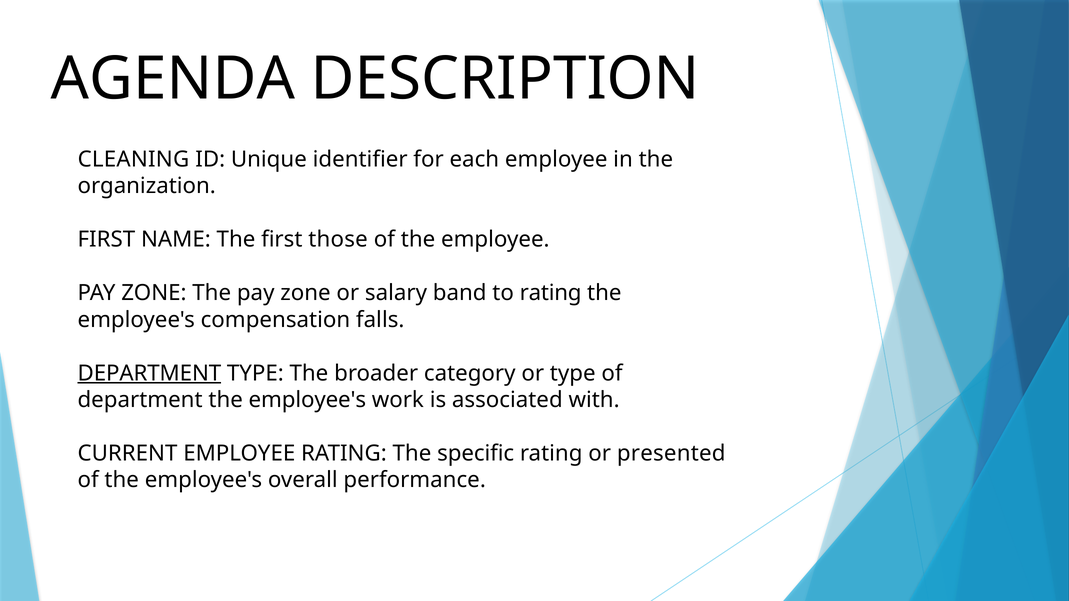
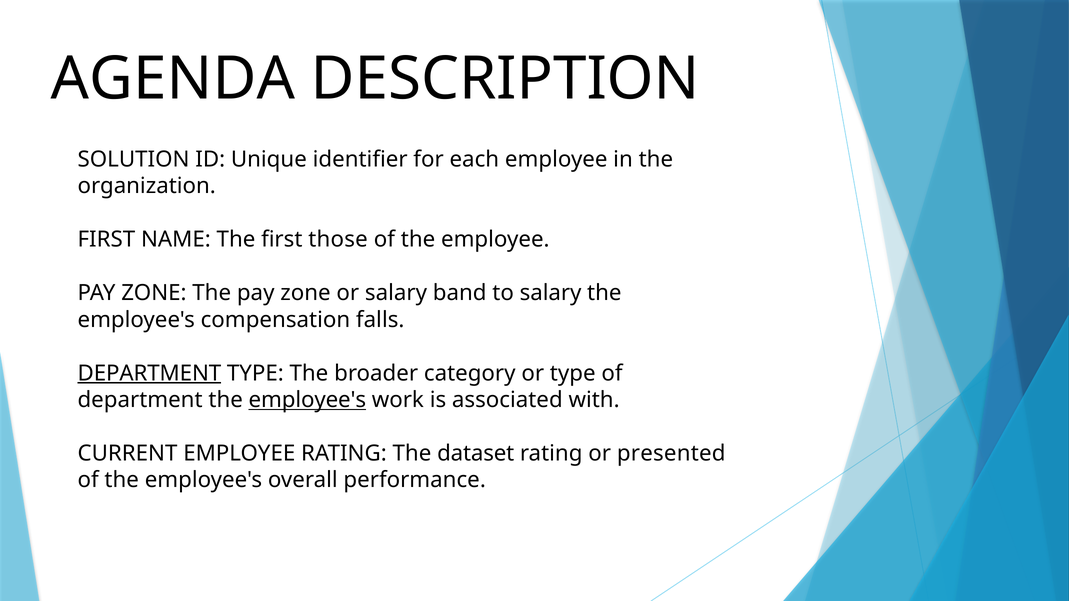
CLEANING: CLEANING -> SOLUTION
to rating: rating -> salary
employee's at (307, 400) underline: none -> present
specific: specific -> dataset
